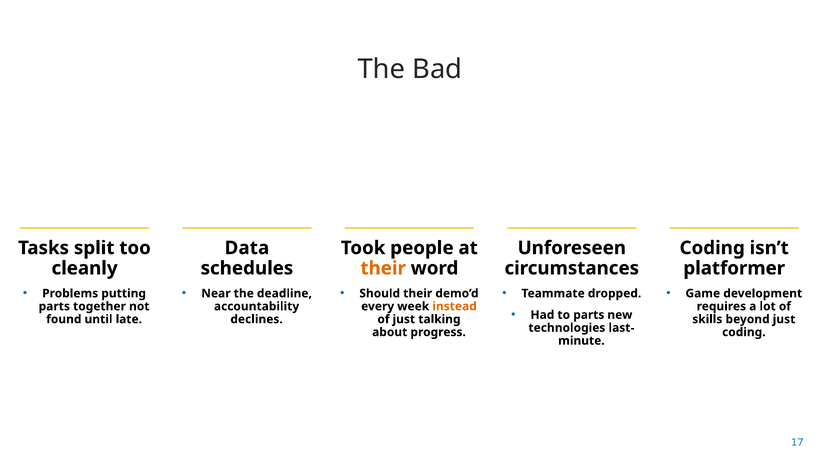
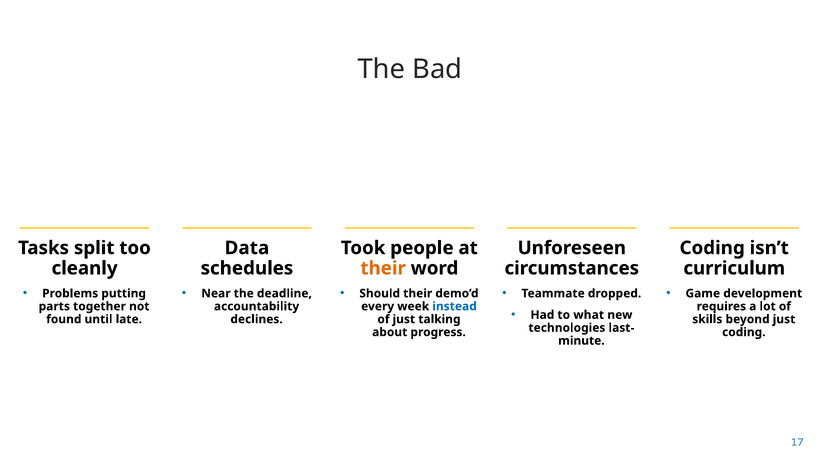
platformer: platformer -> curriculum
instead colour: orange -> blue
to parts: parts -> what
